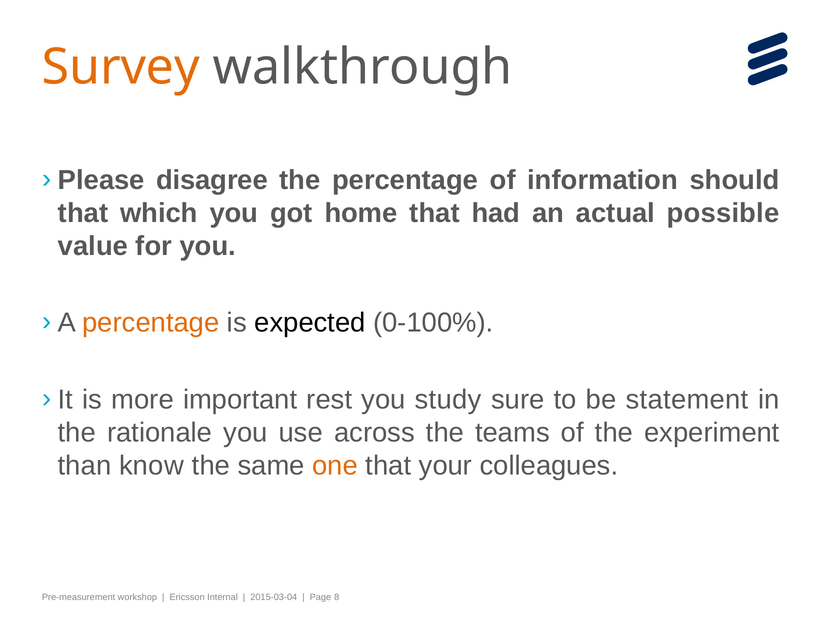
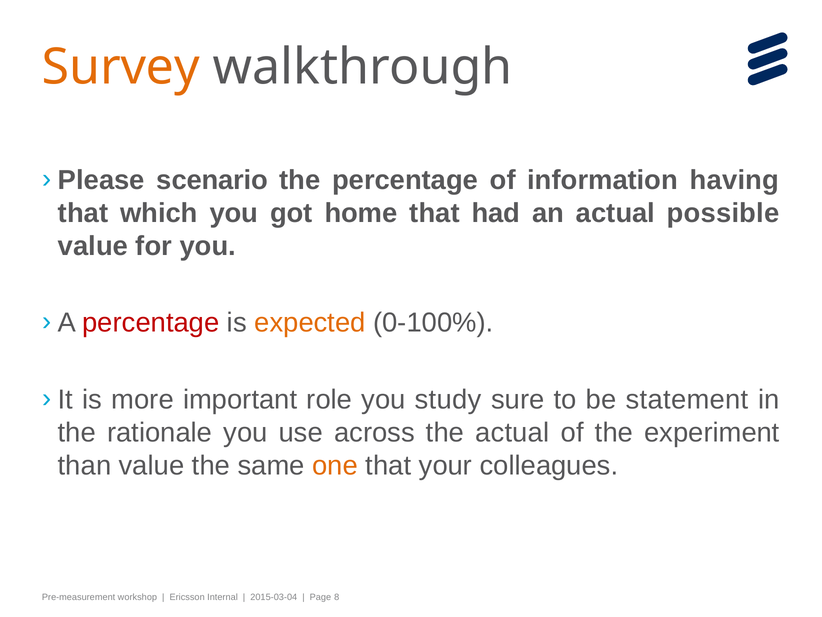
disagree: disagree -> scenario
should: should -> having
percentage at (151, 323) colour: orange -> red
expected colour: black -> orange
rest: rest -> role
the teams: teams -> actual
than know: know -> value
